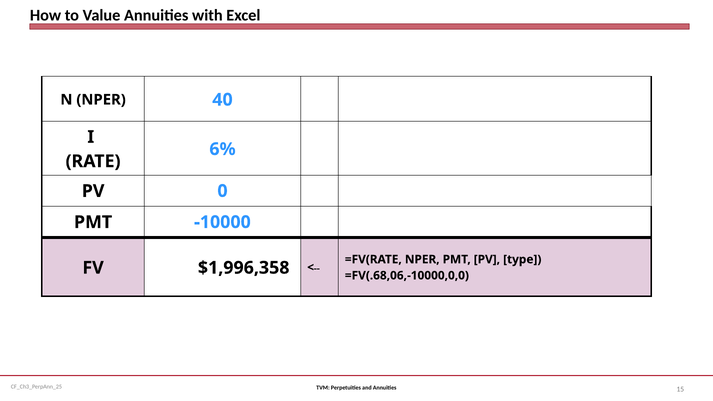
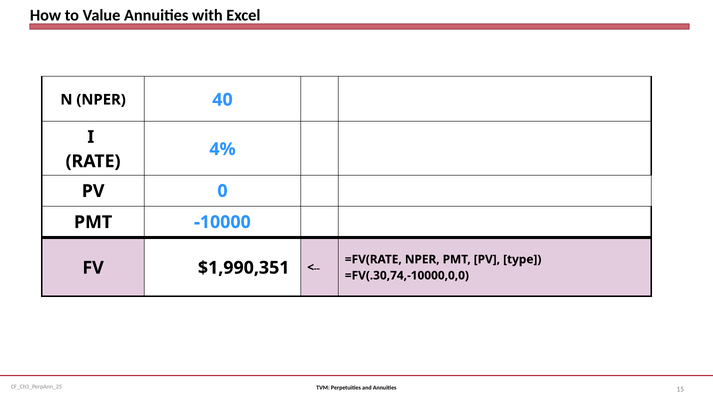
6%: 6% -> 4%
$1,996,358: $1,996,358 -> $1,990,351
=FV(.68,06,-10000,0,0: =FV(.68,06,-10000,0,0 -> =FV(.30,74,-10000,0,0
